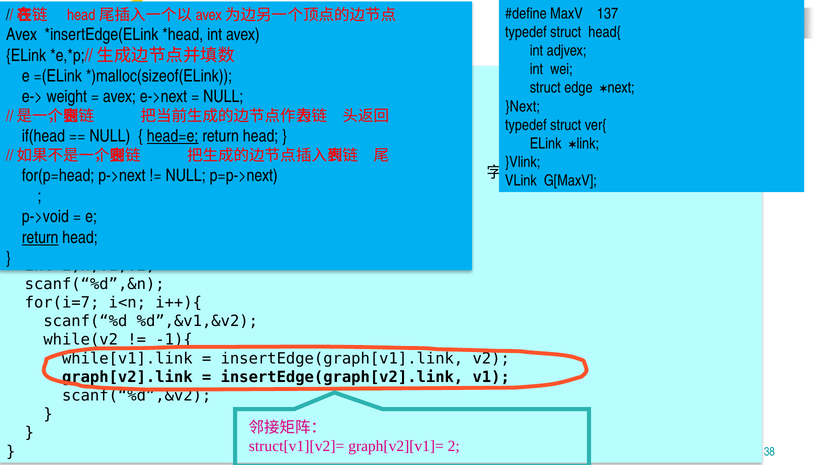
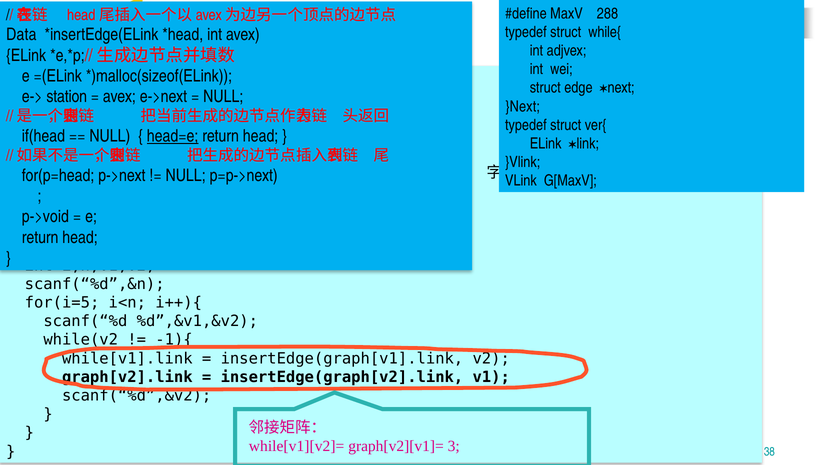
137: 137 -> 288
head{: head{ -> while{
Avex at (22, 35): Avex -> Data
weight: weight -> station
return at (40, 237) underline: present -> none
for(i=7: for(i=7 -> for(i=5
struct[v1][v2]=: struct[v1][v2]= -> while[v1][v2]=
graph[v2][v1]= 2: 2 -> 3
